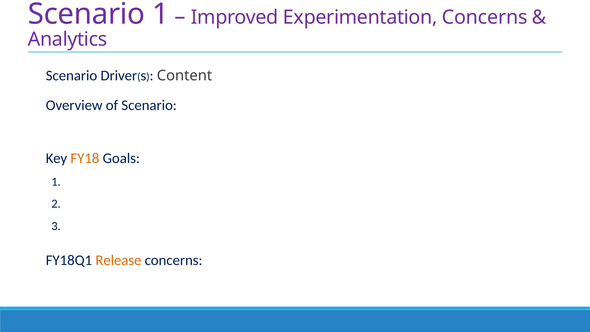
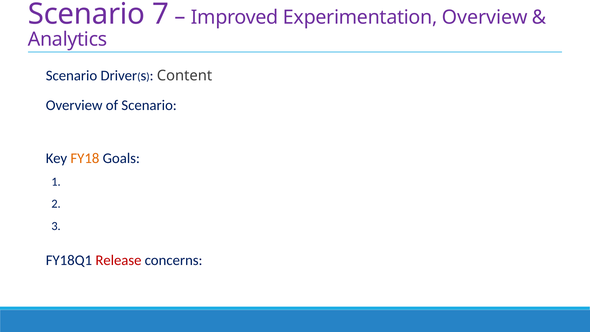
Scenario 1: 1 -> 7
Experimentation Concerns: Concerns -> Overview
Release colour: orange -> red
